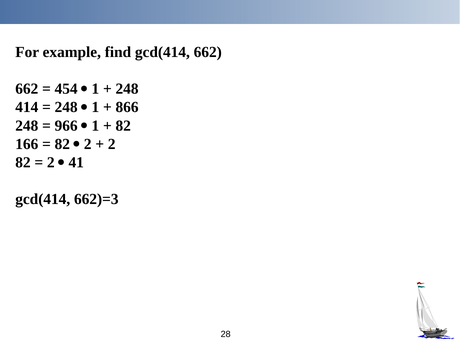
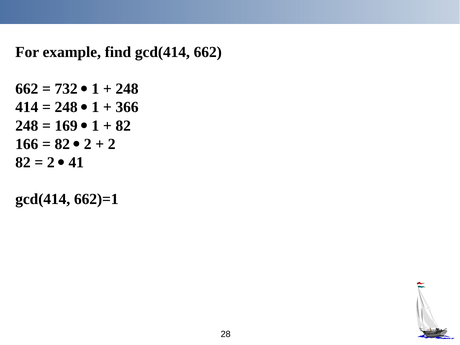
454: 454 -> 732
866: 866 -> 366
966: 966 -> 169
662)=3: 662)=3 -> 662)=1
